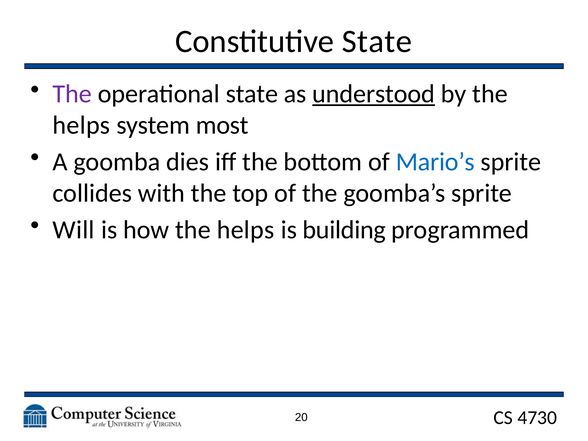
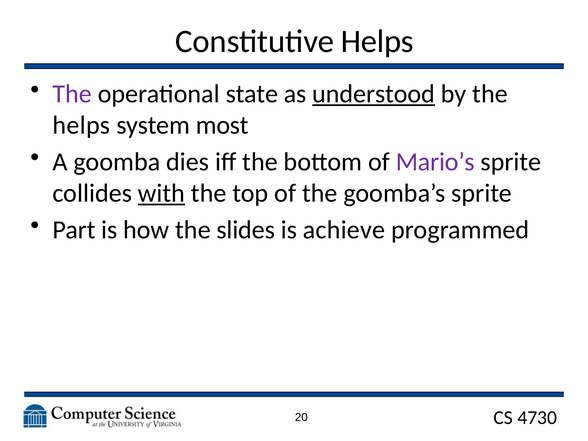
Constitutive State: State -> Helps
Mario’s colour: blue -> purple
with underline: none -> present
Will: Will -> Part
how the helps: helps -> slides
building: building -> achieve
